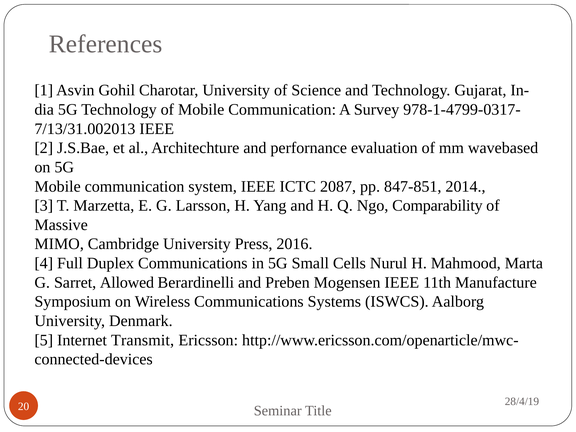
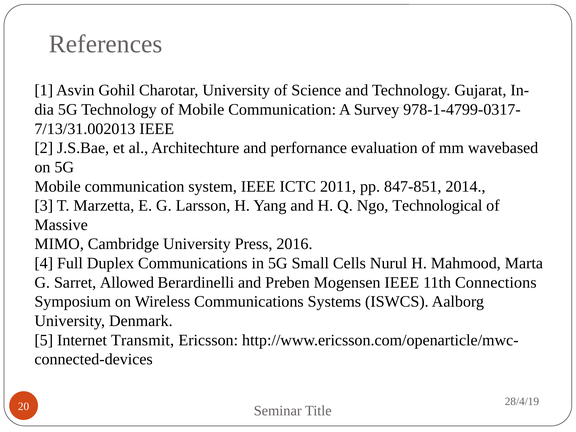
2087: 2087 -> 2011
Comparability: Comparability -> Technological
Manufacture: Manufacture -> Connections
